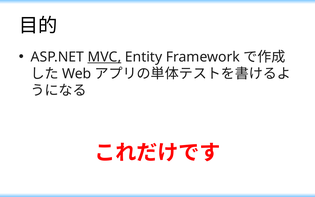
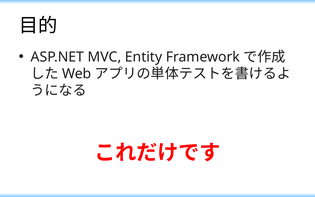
MVC underline: present -> none
